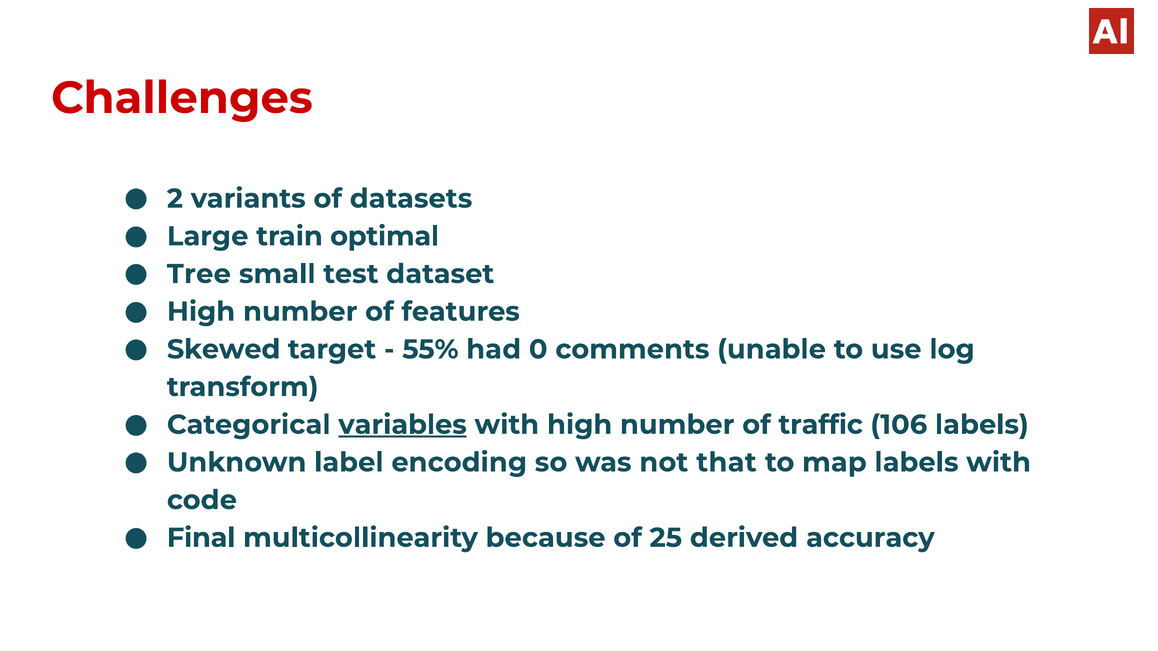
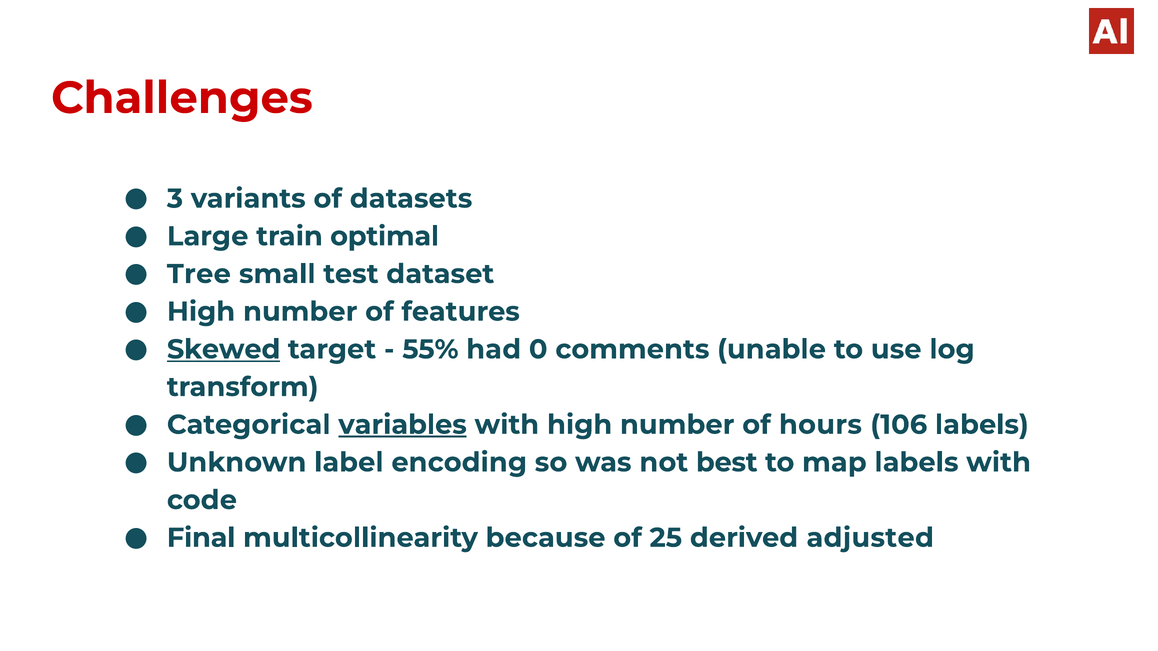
2: 2 -> 3
Skewed underline: none -> present
traffic: traffic -> hours
that: that -> best
accuracy: accuracy -> adjusted
